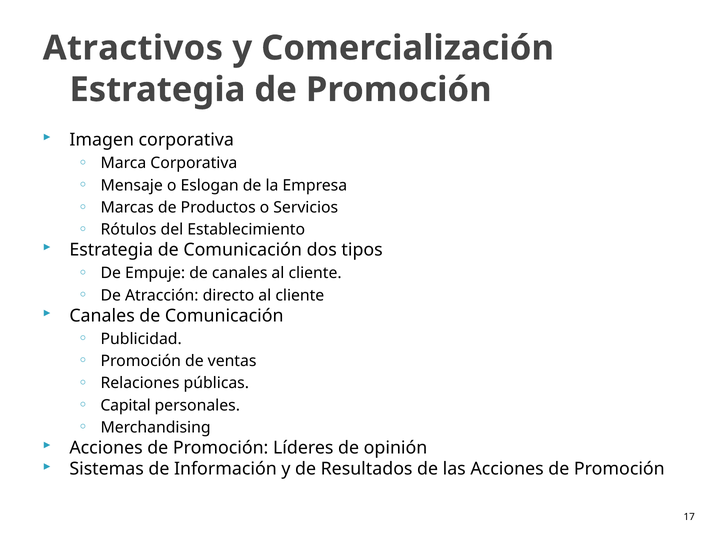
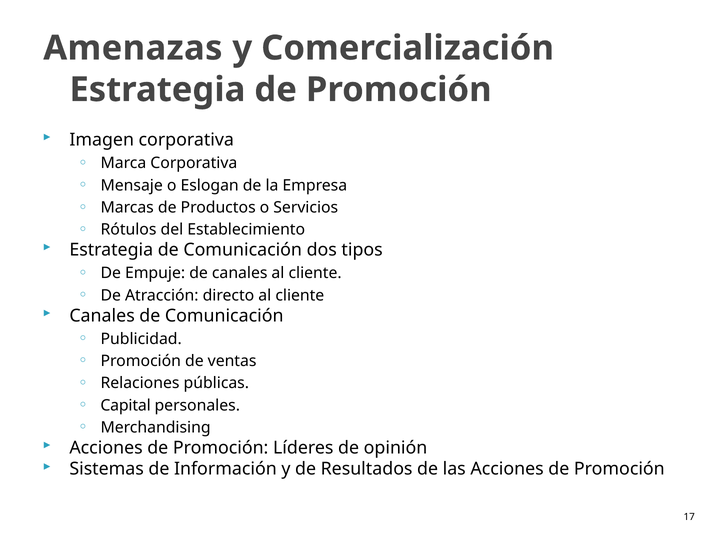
Atractivos: Atractivos -> Amenazas
